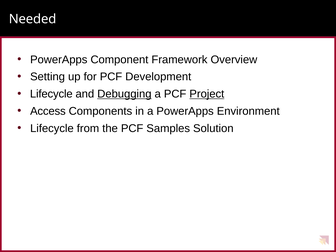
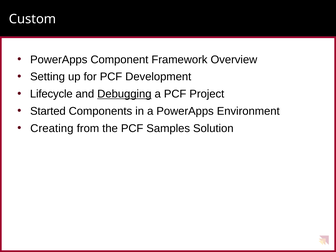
Needed: Needed -> Custom
Project underline: present -> none
Access: Access -> Started
Lifecycle at (52, 128): Lifecycle -> Creating
